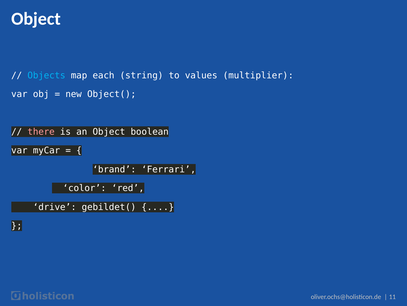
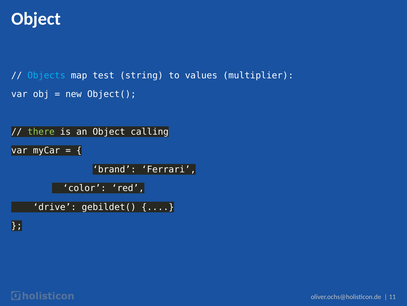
each: each -> test
there colour: pink -> light green
boolean: boolean -> calling
